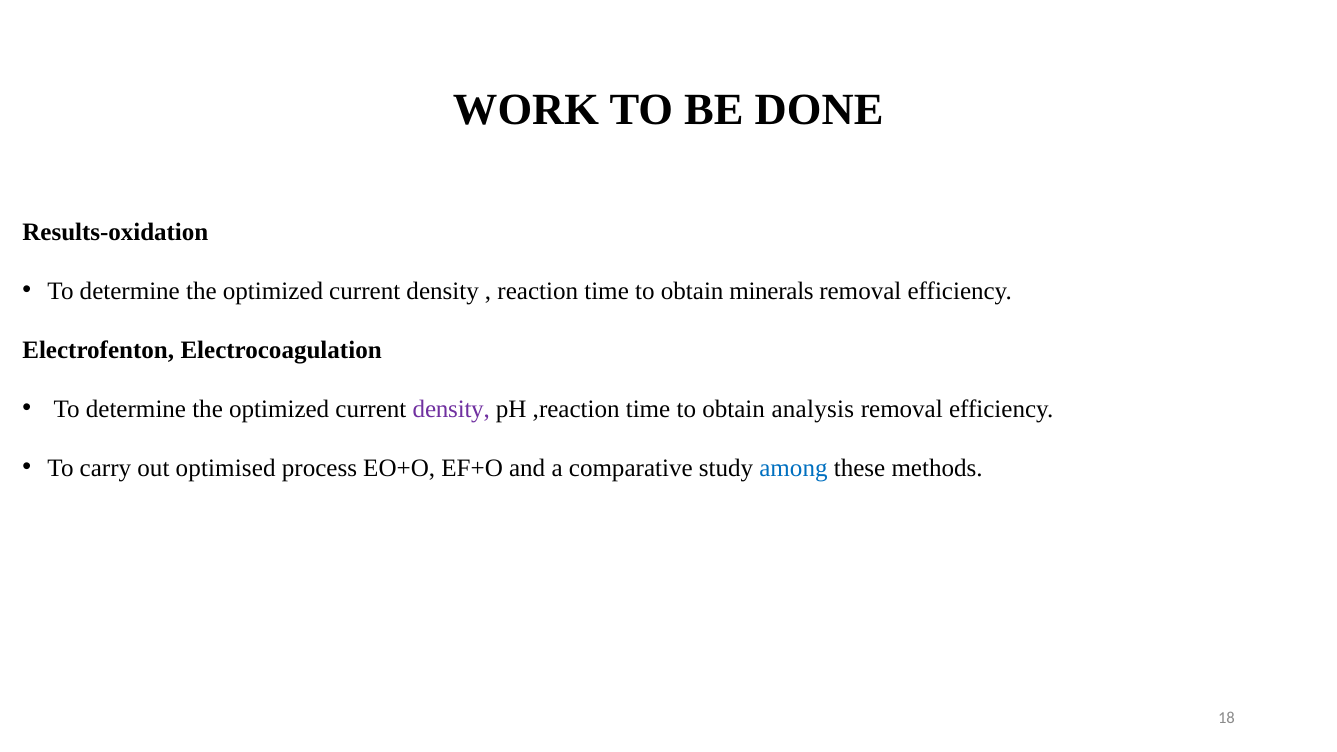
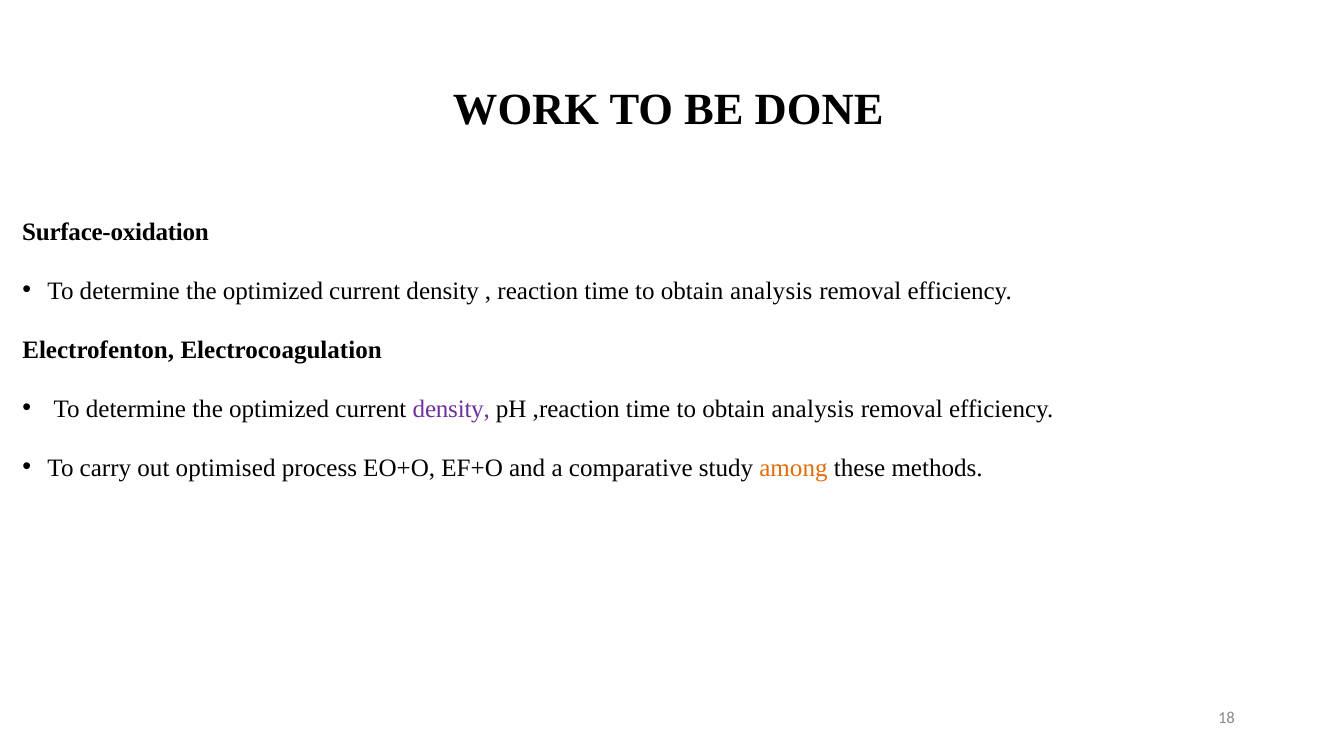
Results-oxidation: Results-oxidation -> Surface-oxidation
minerals at (772, 291): minerals -> analysis
among colour: blue -> orange
